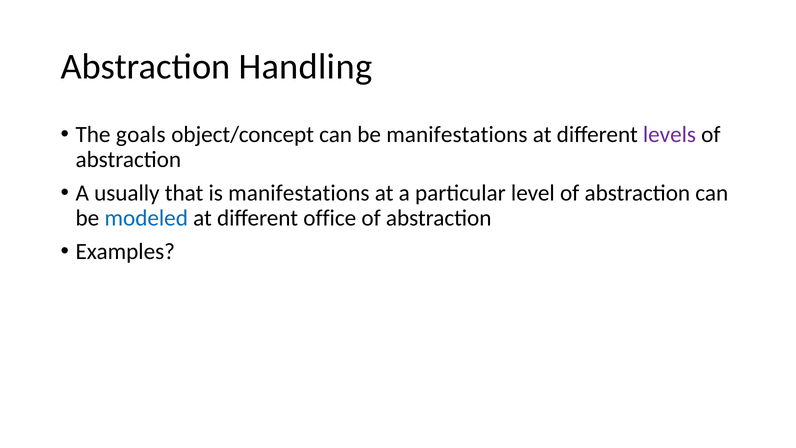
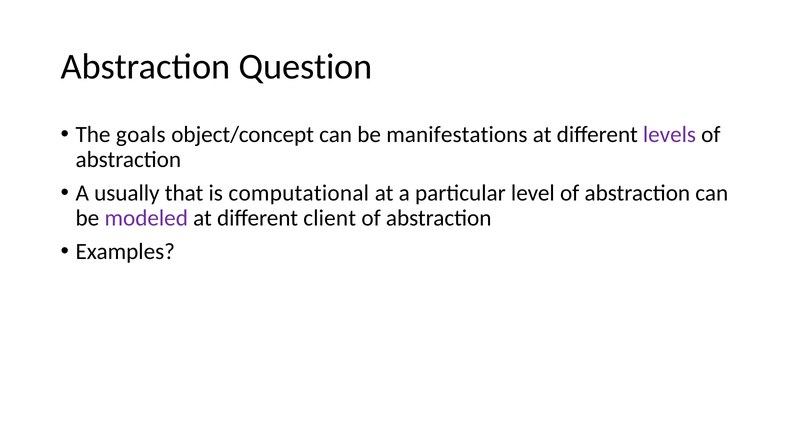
Handling: Handling -> Question
is manifestations: manifestations -> computational
modeled colour: blue -> purple
office: office -> client
